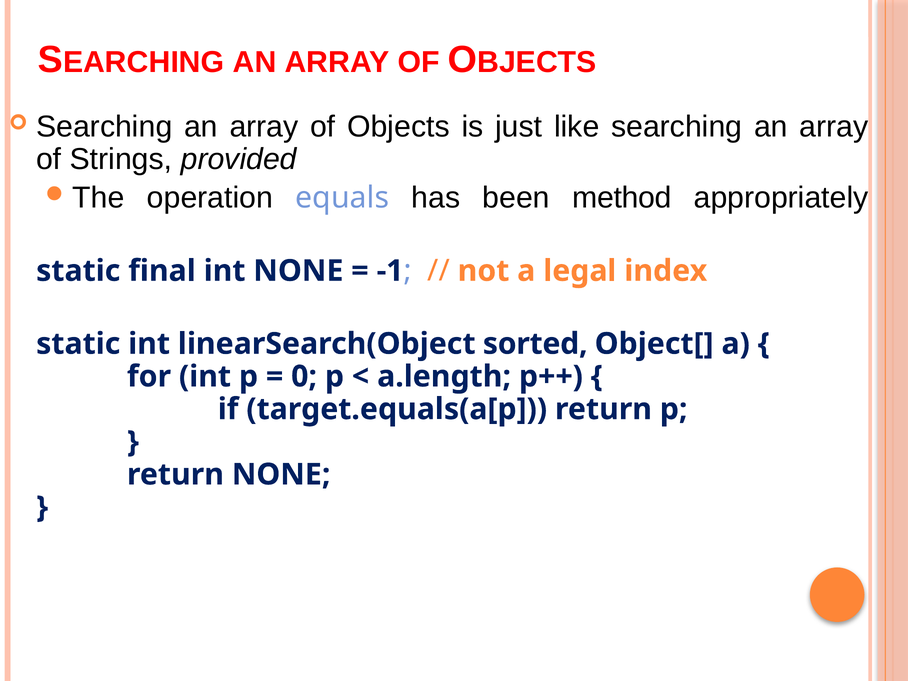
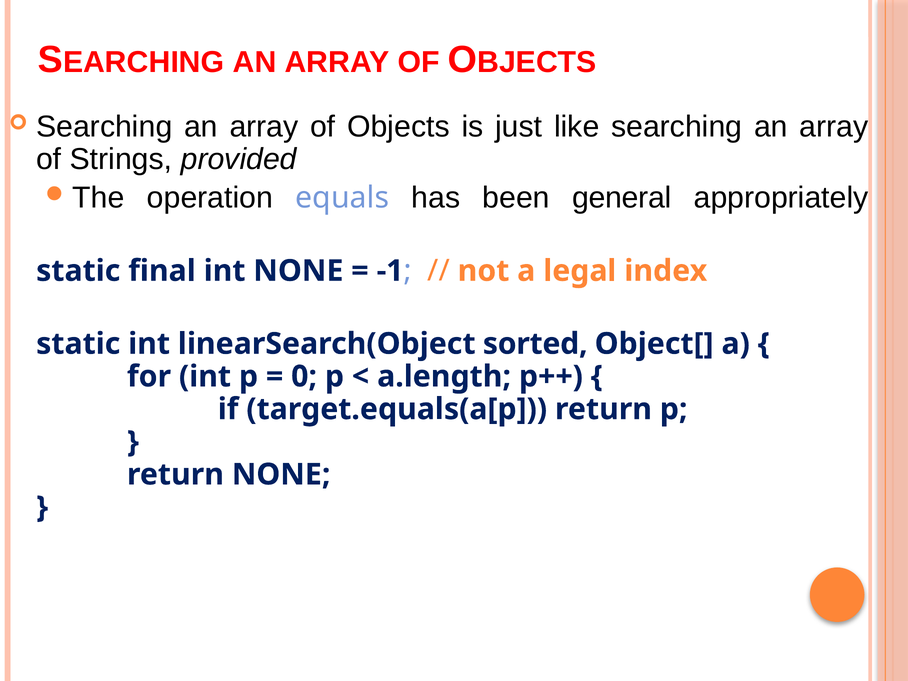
method: method -> general
